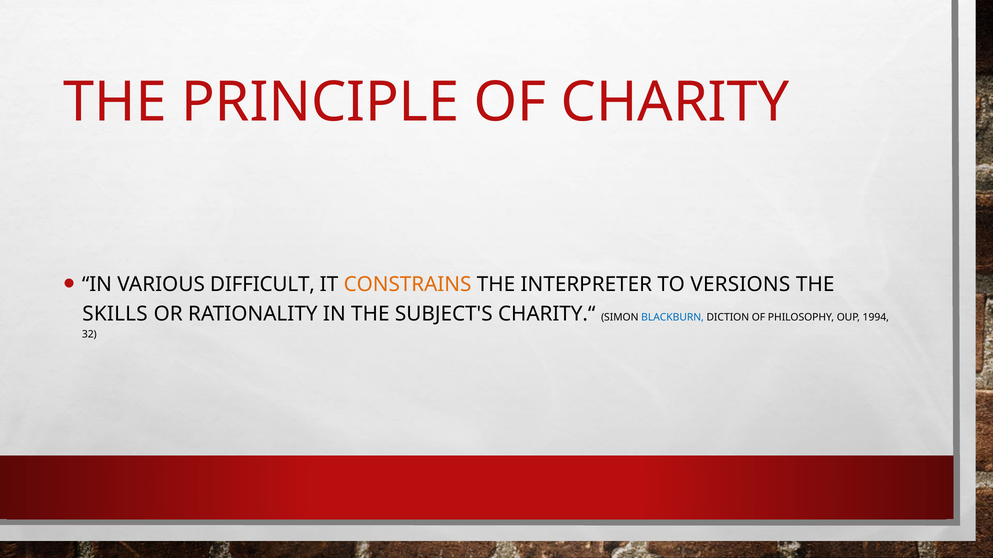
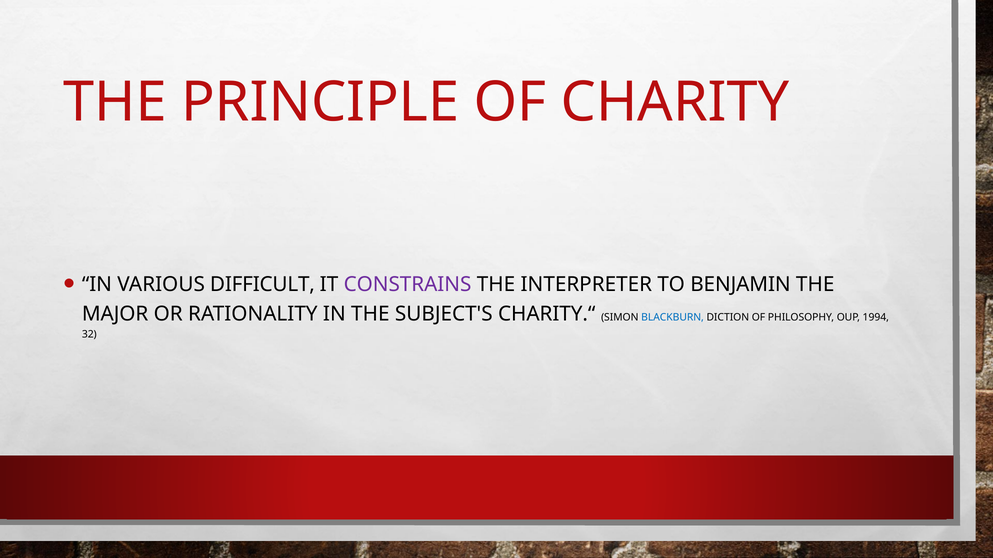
CONSTRAINS colour: orange -> purple
VERSIONS: VERSIONS -> BENJAMIN
SKILLS: SKILLS -> MAJOR
